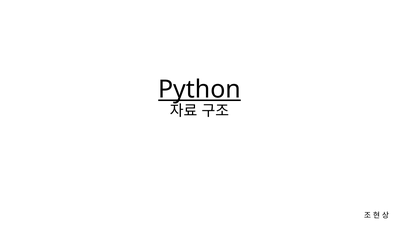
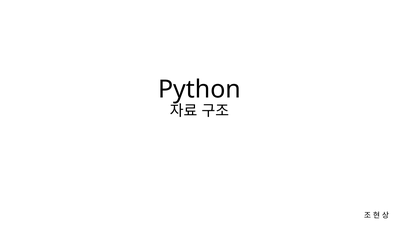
Python underline: present -> none
